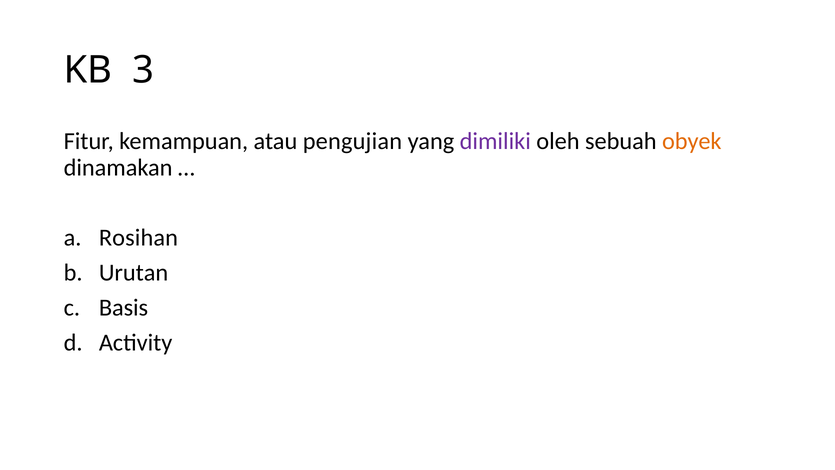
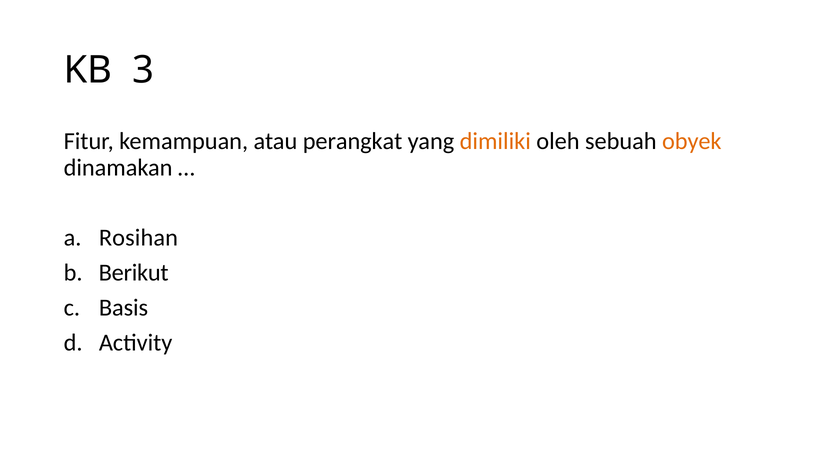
pengujian: pengujian -> perangkat
dimiliki colour: purple -> orange
Urutan: Urutan -> Berikut
